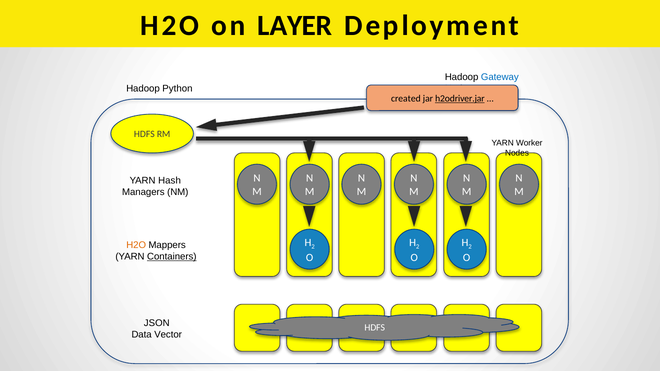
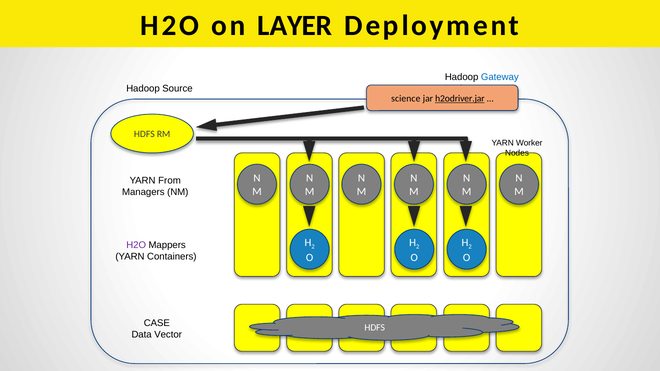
Python: Python -> Source
created: created -> science
Hash: Hash -> From
H2O at (136, 245) colour: orange -> purple
Containers underline: present -> none
JSON: JSON -> CASE
